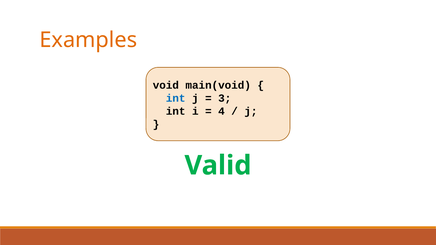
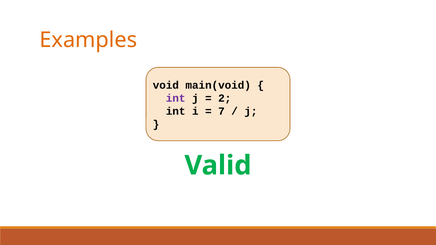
int at (176, 98) colour: blue -> purple
3: 3 -> 2
4: 4 -> 7
